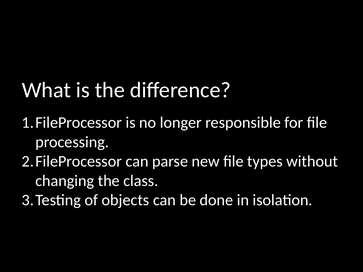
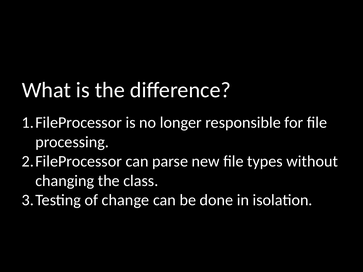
objects: objects -> change
